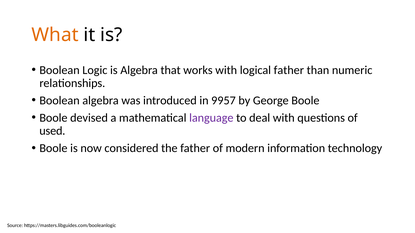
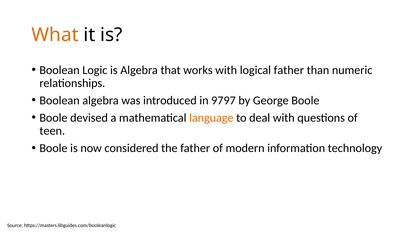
9957: 9957 -> 9797
language colour: purple -> orange
used: used -> teen
